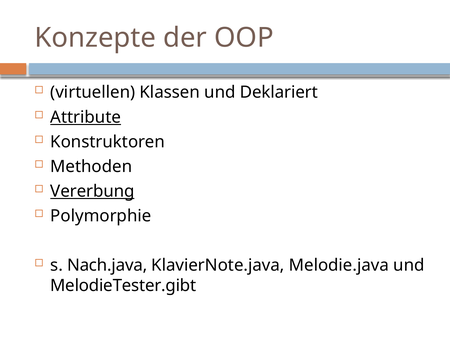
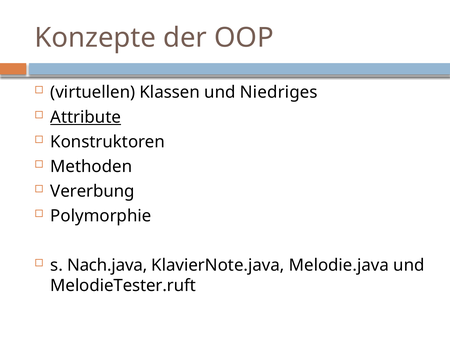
Deklariert: Deklariert -> Niedriges
Vererbung underline: present -> none
MelodieTester.gibt: MelodieTester.gibt -> MelodieTester.ruft
